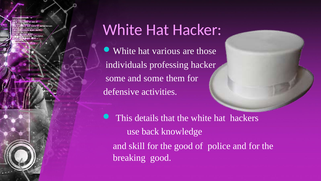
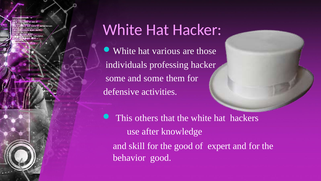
details: details -> others
back: back -> after
police: police -> expert
breaking: breaking -> behavior
